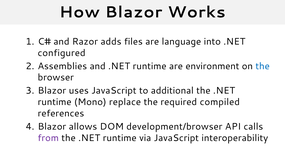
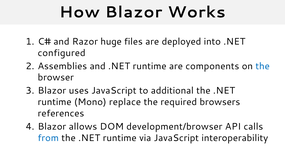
adds: adds -> huge
language: language -> deployed
environment: environment -> components
compiled: compiled -> browsers
from colour: purple -> blue
